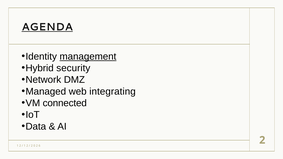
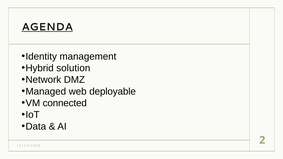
management underline: present -> none
security: security -> solution
integrating: integrating -> deployable
